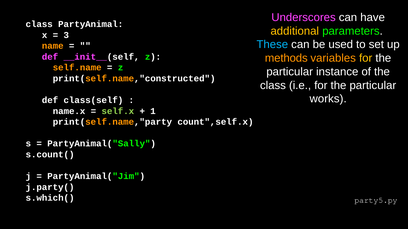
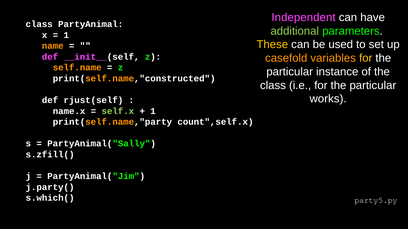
Underscores: Underscores -> Independent
additional colour: yellow -> light green
3 at (66, 35): 3 -> 1
These colour: light blue -> yellow
methods: methods -> casefold
class(self: class(self -> rjust(self
s.count(: s.count( -> s.zfill(
